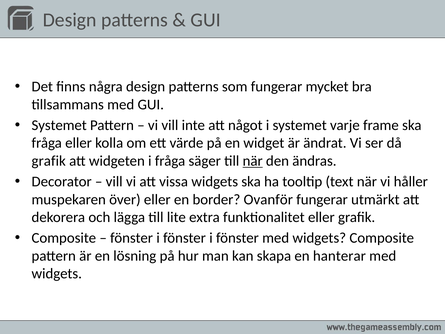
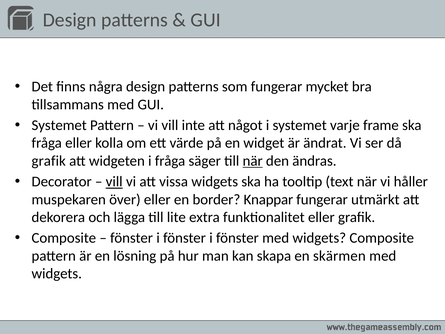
vill at (114, 182) underline: none -> present
Ovanför: Ovanför -> Knappar
hanterar: hanterar -> skärmen
